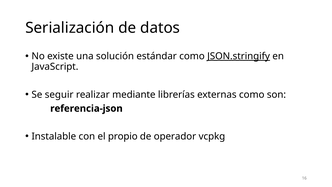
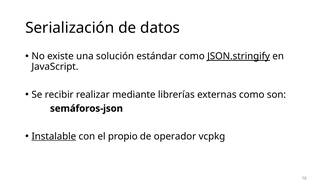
seguir: seguir -> recibir
referencia-json: referencia-json -> semáforos-json
Instalable underline: none -> present
